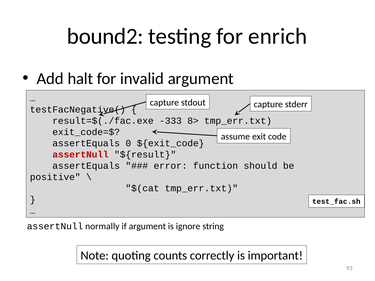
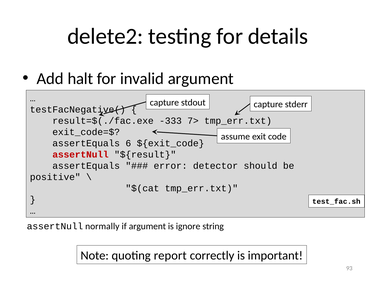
bound2: bound2 -> delete2
enrich: enrich -> details
8>: 8> -> 7>
0: 0 -> 6
function: function -> detector
counts: counts -> report
